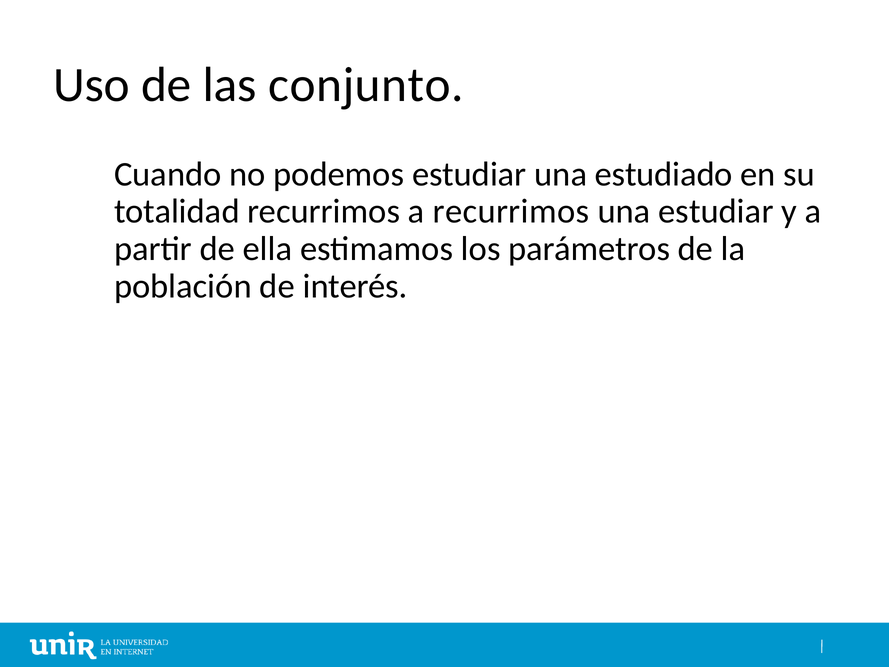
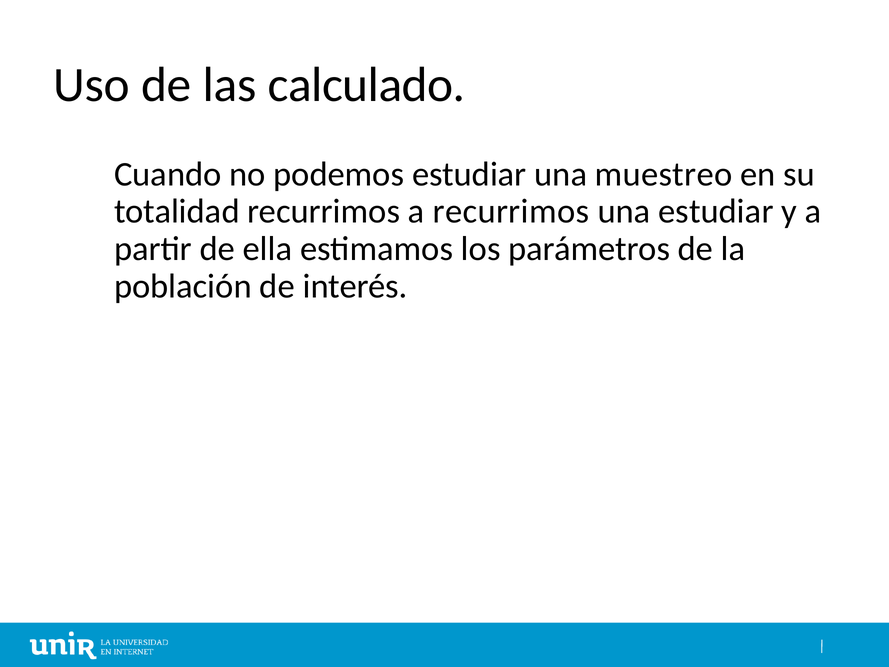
conjunto: conjunto -> calculado
estudiado: estudiado -> muestreo
